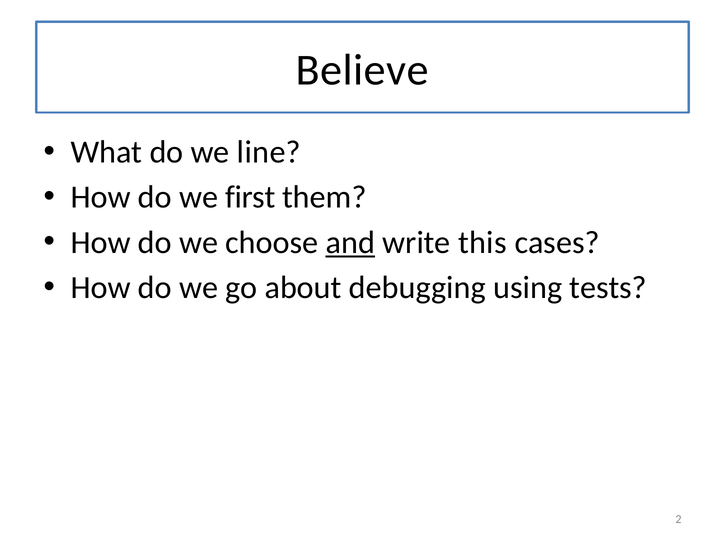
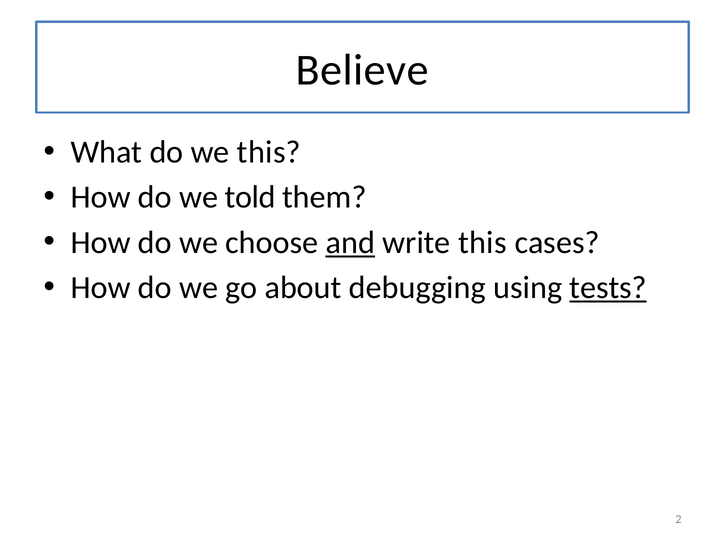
we line: line -> this
first: first -> told
tests underline: none -> present
